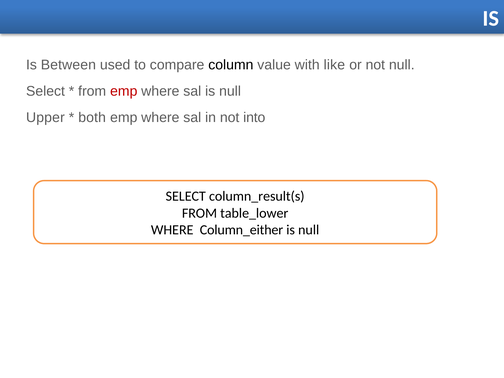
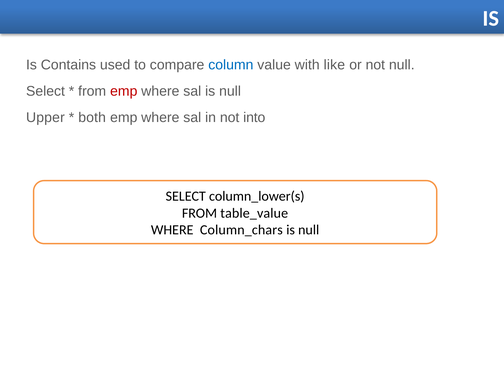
Between: Between -> Contains
column colour: black -> blue
column_result(s: column_result(s -> column_lower(s
table_lower: table_lower -> table_value
Column_either: Column_either -> Column_chars
